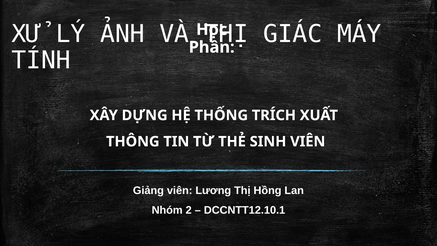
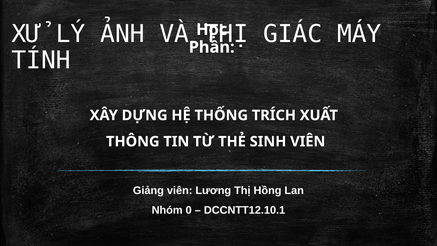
2: 2 -> 0
